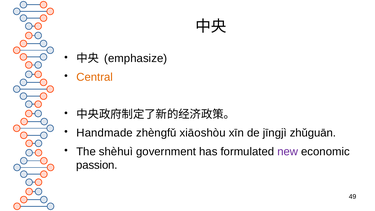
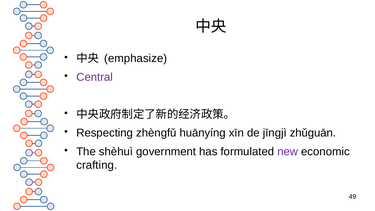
Central colour: orange -> purple
Handmade: Handmade -> Respecting
xiāoshòu: xiāoshòu -> huānyíng
passion: passion -> crafting
